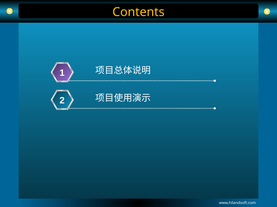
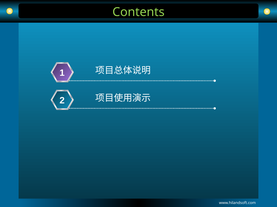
Contents colour: yellow -> light green
